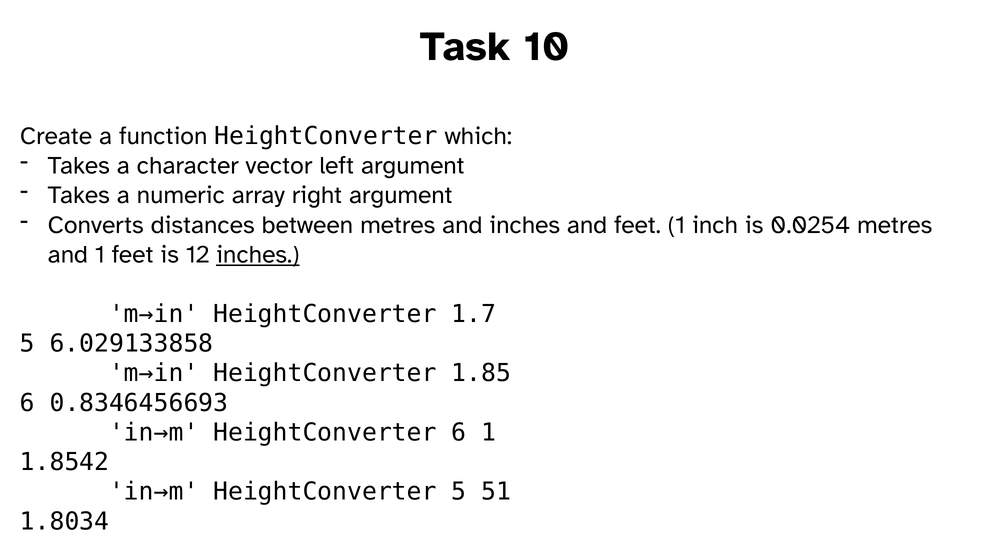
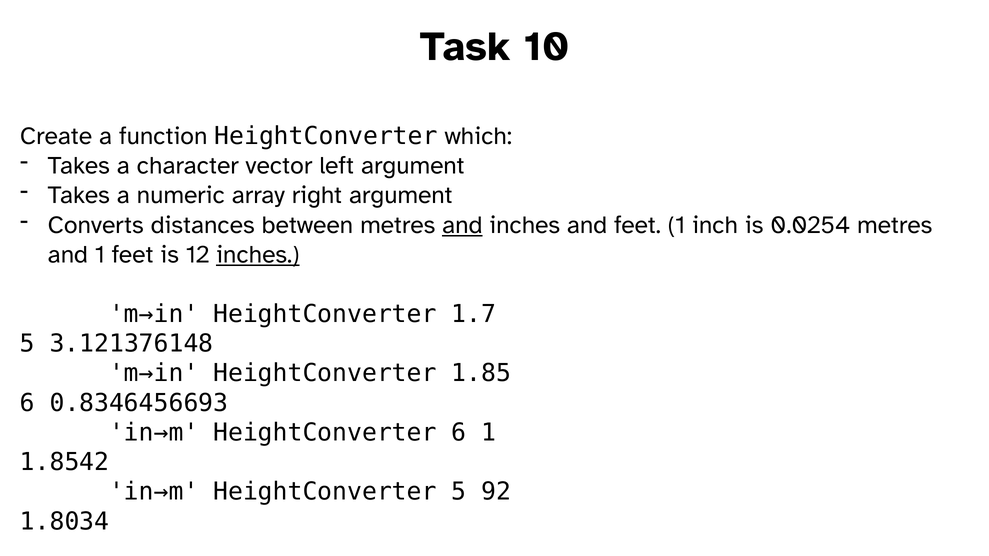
and at (462, 225) underline: none -> present
6.029133858: 6.029133858 -> 3.121376148
51: 51 -> 92
